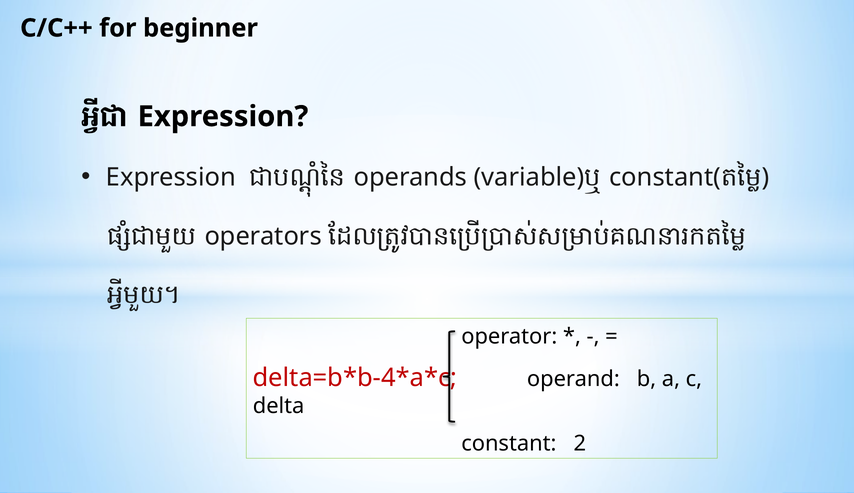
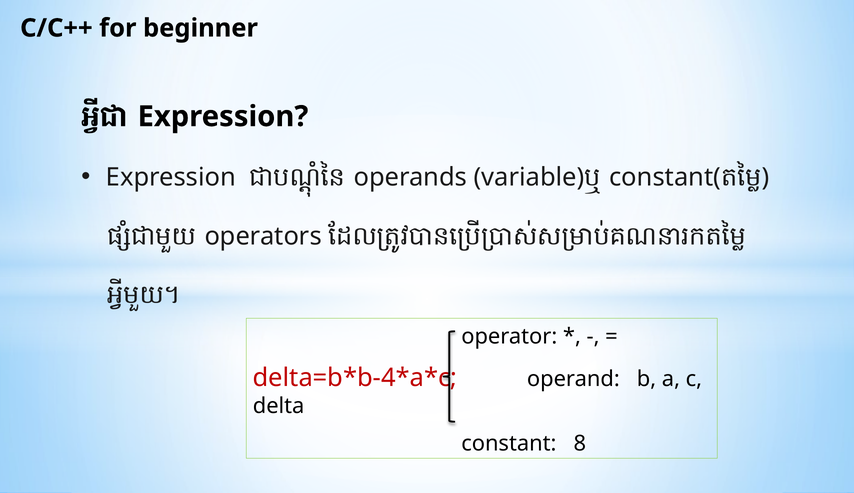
2: 2 -> 8
